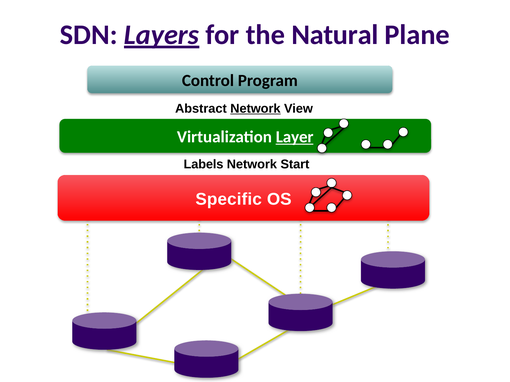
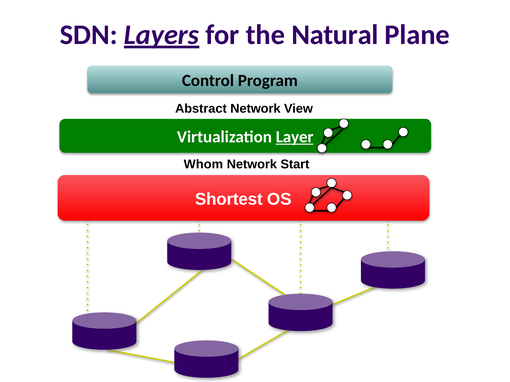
Network at (255, 109) underline: present -> none
Labels: Labels -> Whom
Specific: Specific -> Shortest
